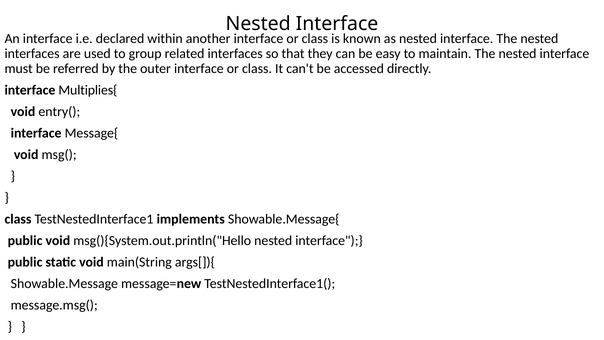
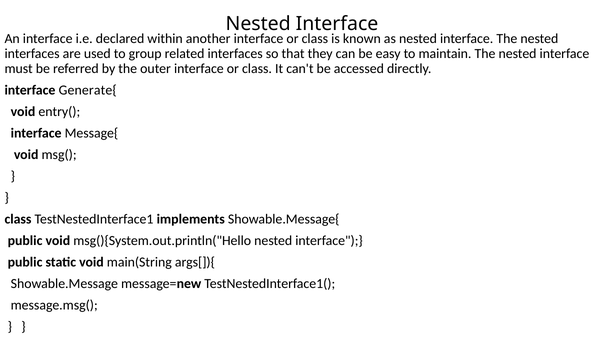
Multiplies{: Multiplies{ -> Generate{
